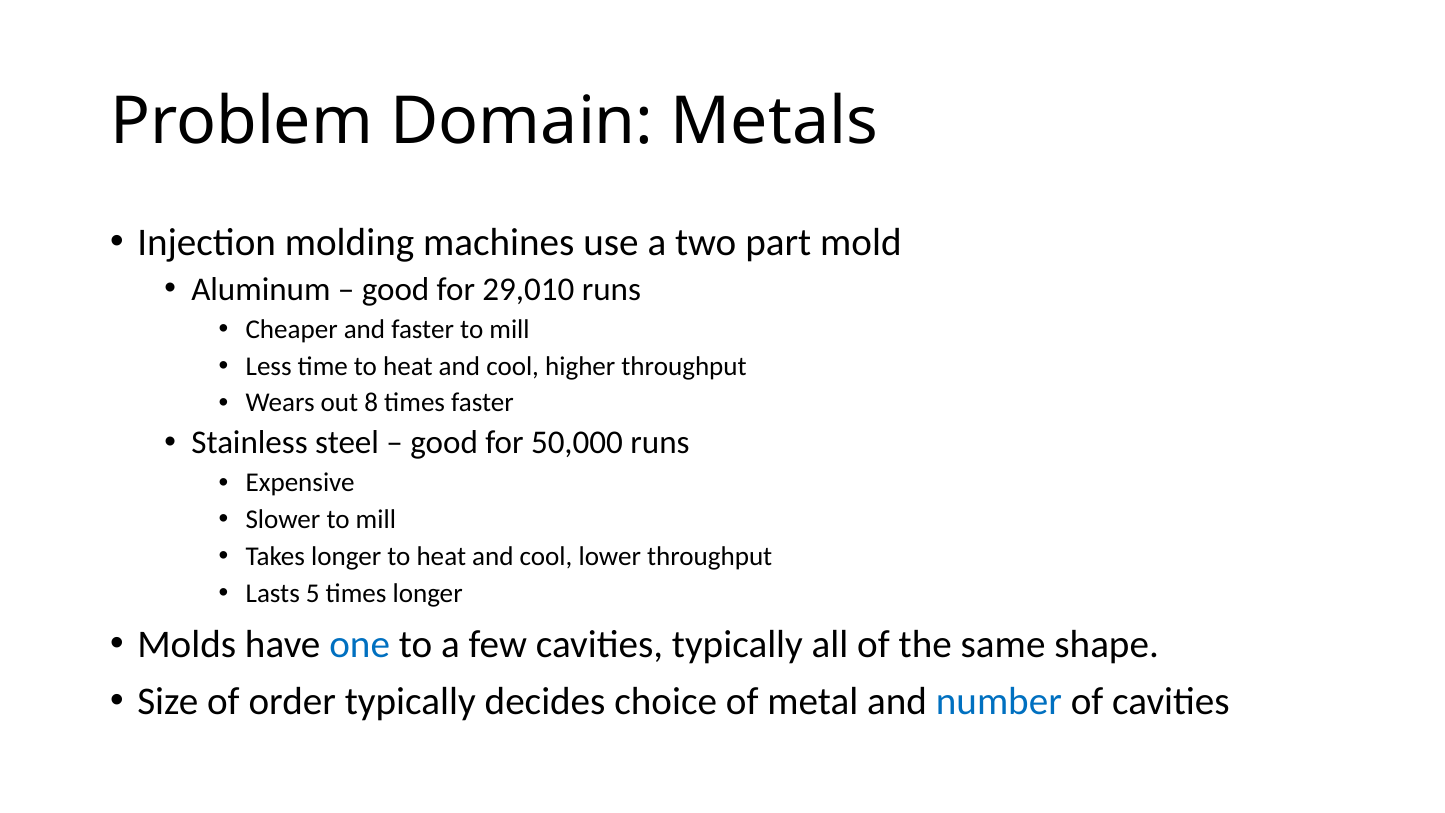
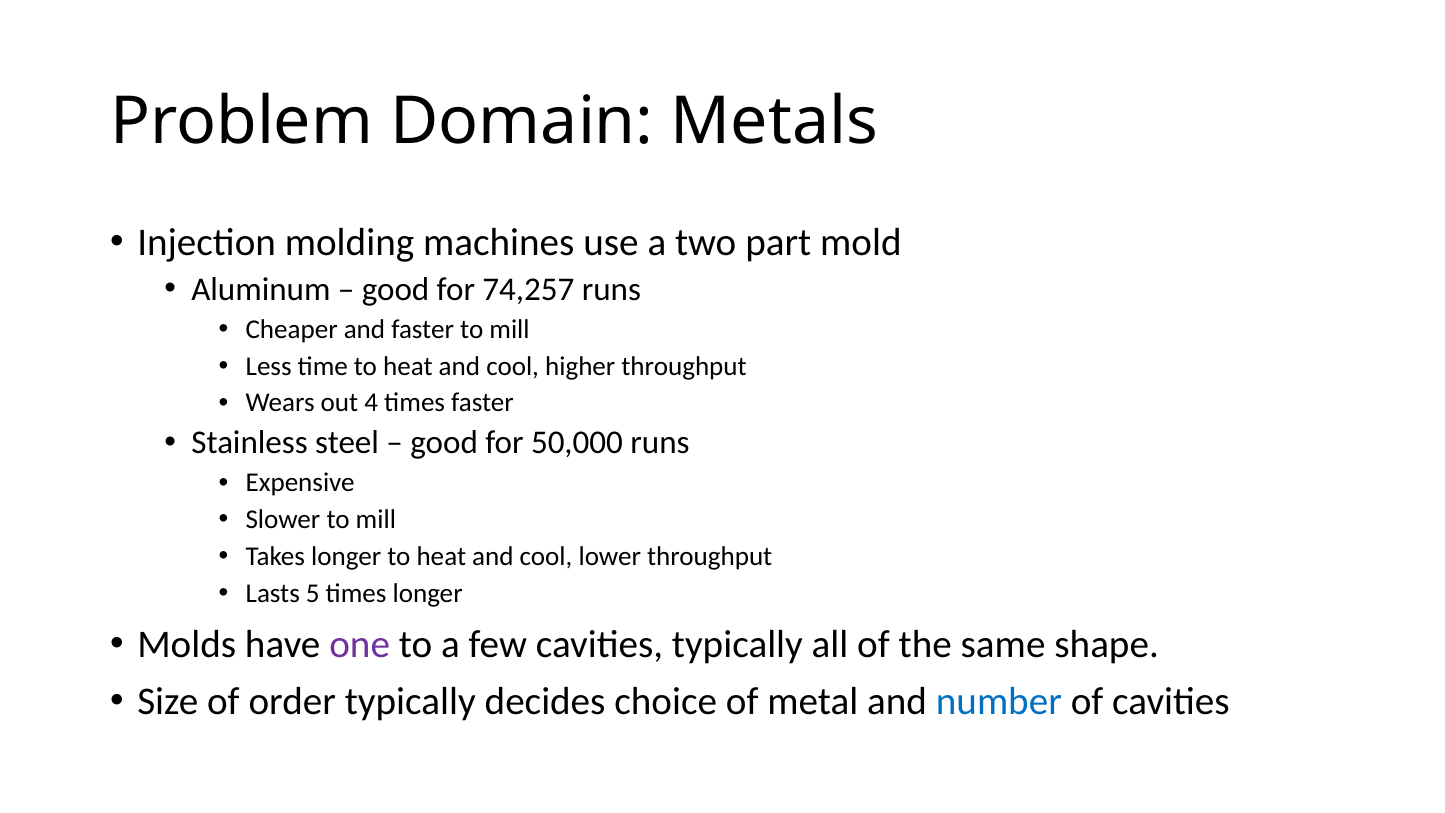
29,010: 29,010 -> 74,257
8: 8 -> 4
one colour: blue -> purple
